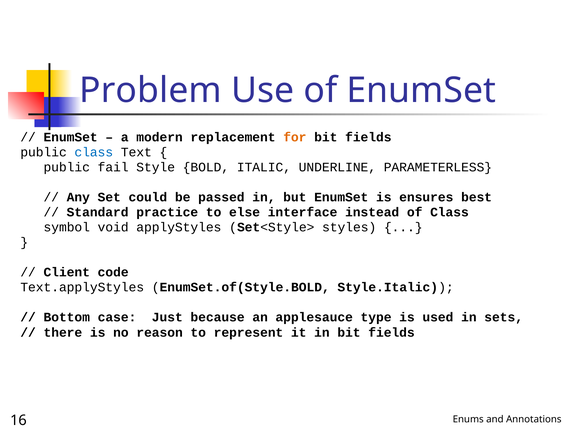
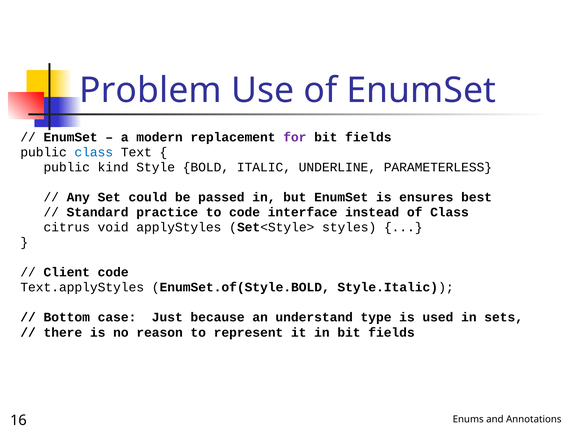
for colour: orange -> purple
fail: fail -> kind
to else: else -> code
symbol: symbol -> citrus
applesauce: applesauce -> understand
